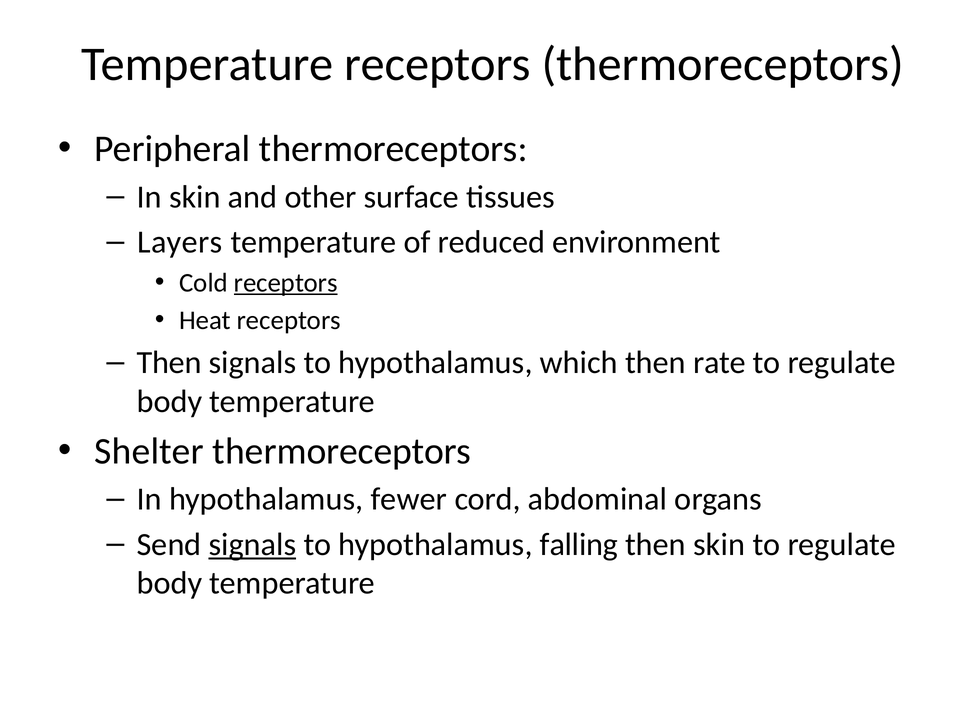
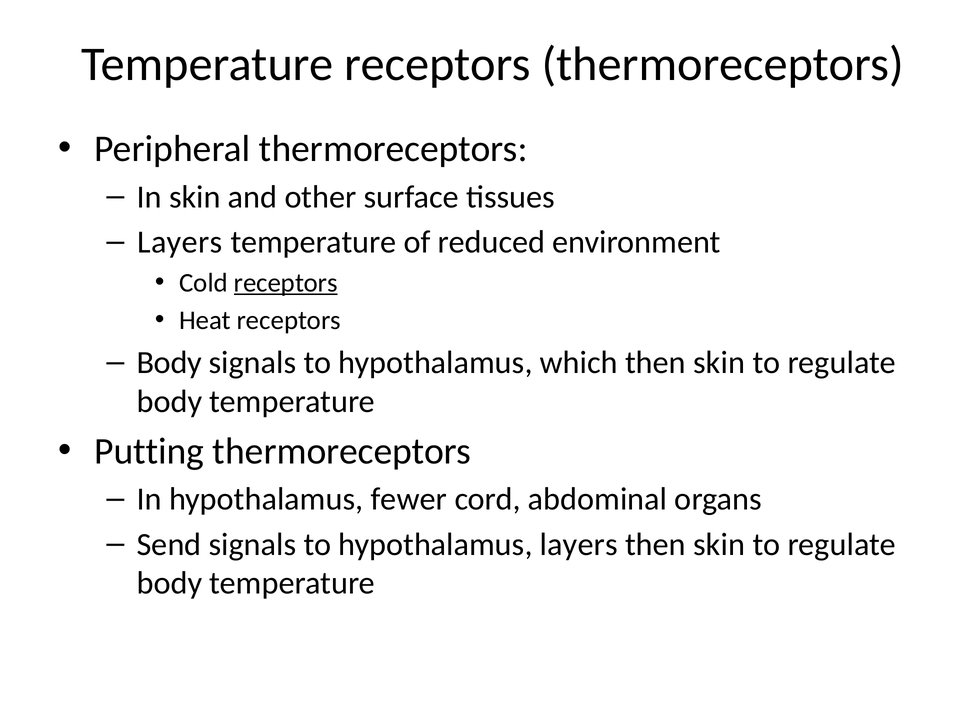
Then at (169, 363): Then -> Body
which then rate: rate -> skin
Shelter: Shelter -> Putting
signals at (252, 544) underline: present -> none
hypothalamus falling: falling -> layers
